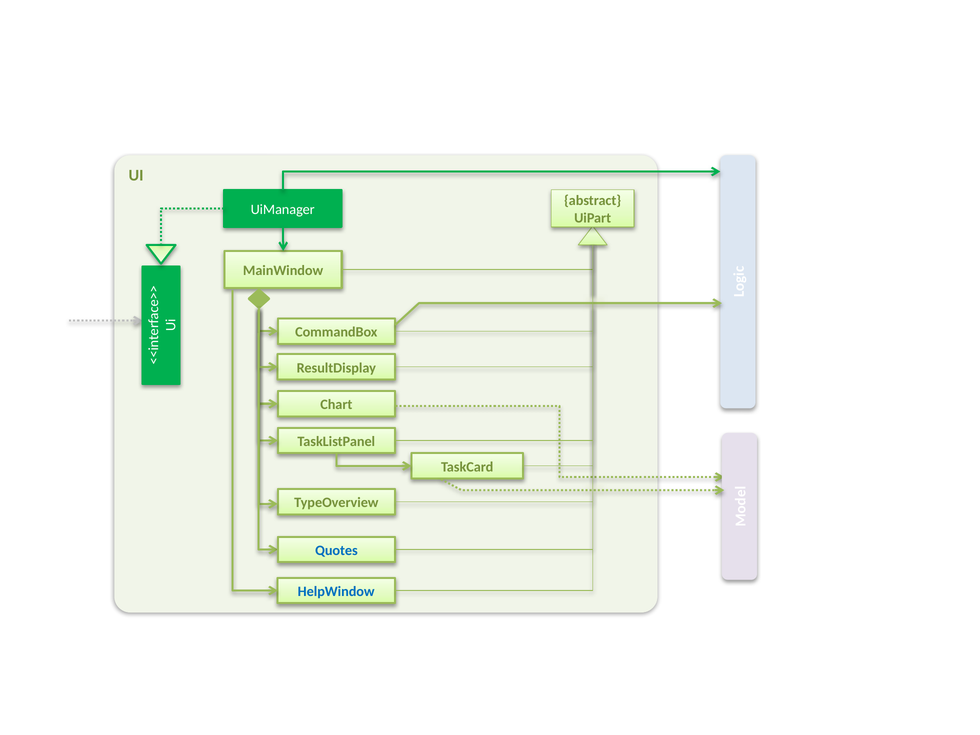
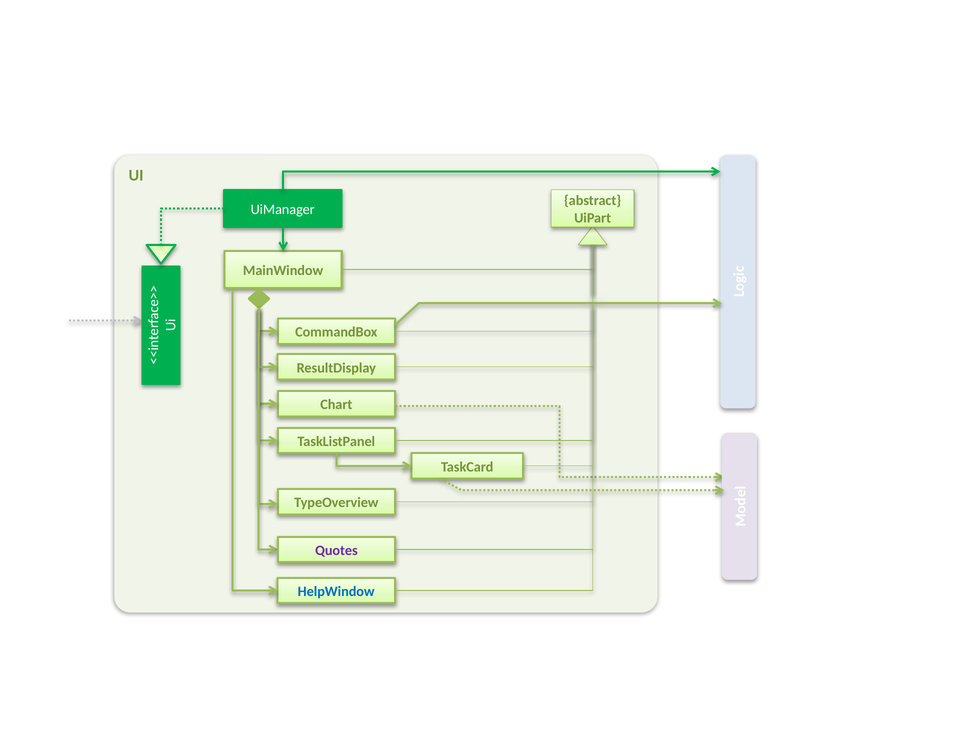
Quotes colour: blue -> purple
